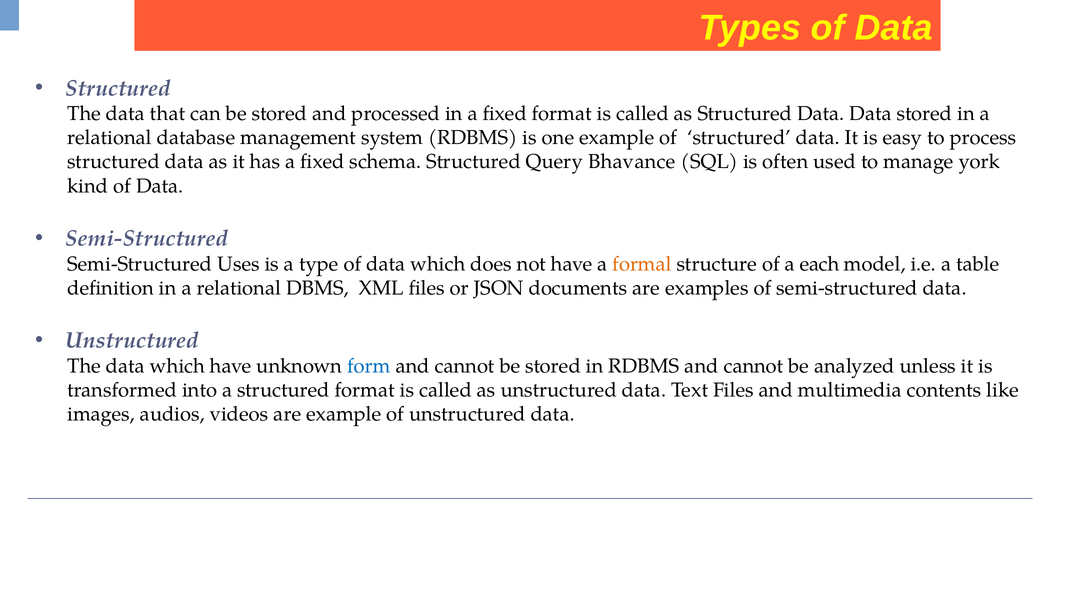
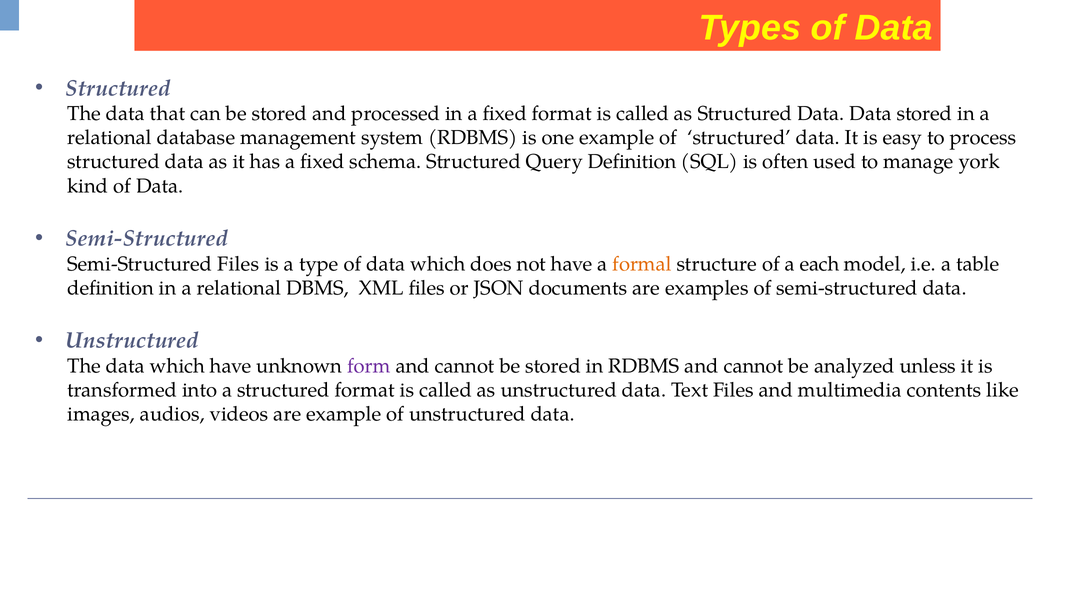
Query Bhavance: Bhavance -> Definition
Semi-Structured Uses: Uses -> Files
form colour: blue -> purple
